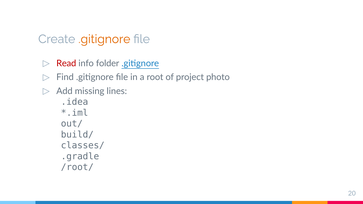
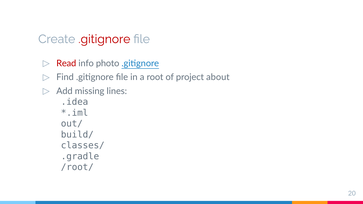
.gitignore at (104, 39) colour: orange -> red
folder: folder -> photo
photo: photo -> about
